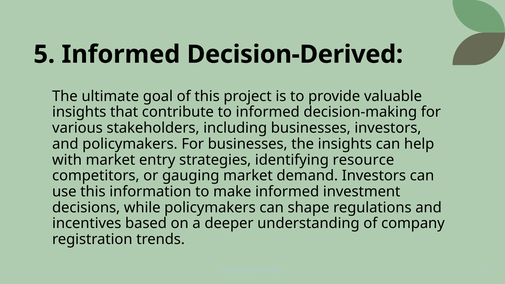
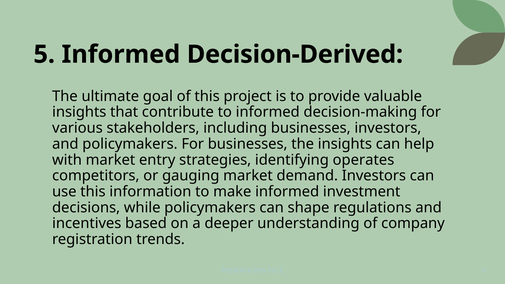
resource: resource -> operates
